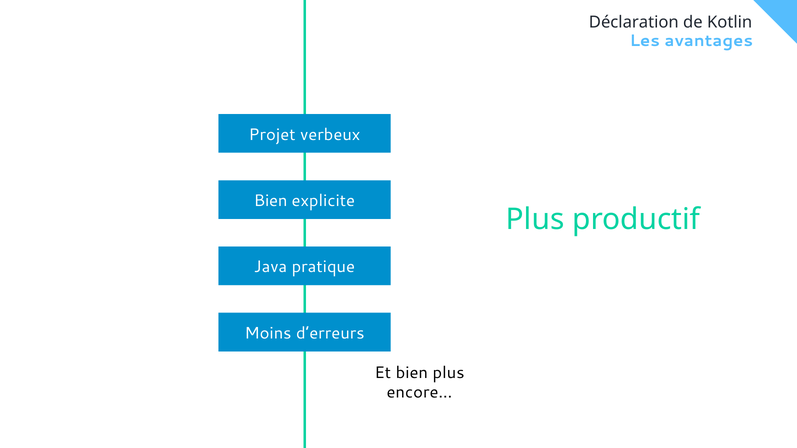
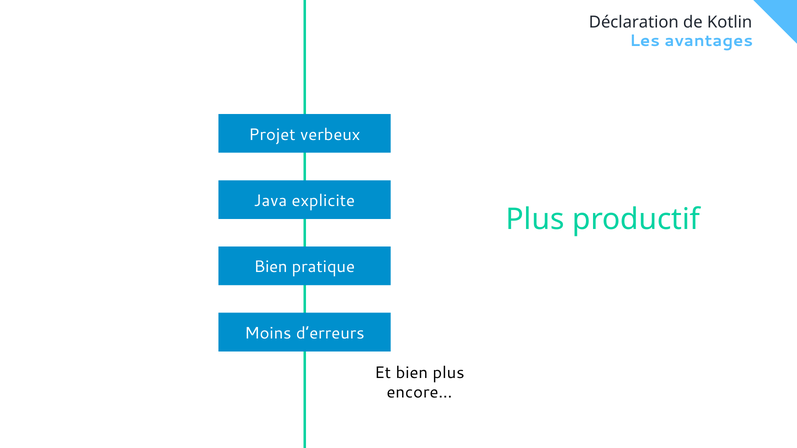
Bien at (271, 201): Bien -> Java
Java at (271, 267): Java -> Bien
